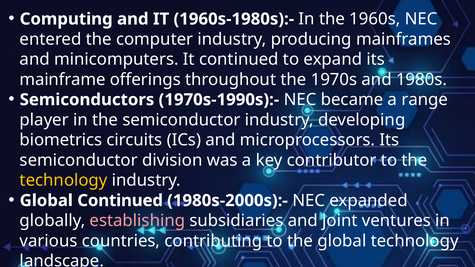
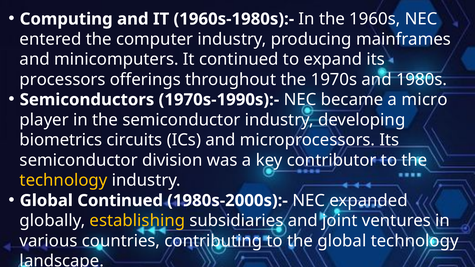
mainframe: mainframe -> processors
range: range -> micro
establishing colour: pink -> yellow
